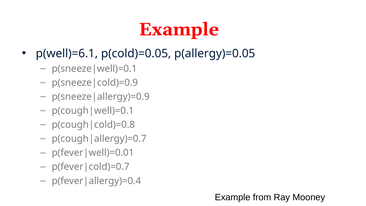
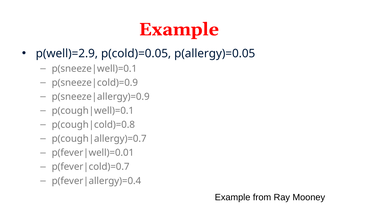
p(well)=6.1: p(well)=6.1 -> p(well)=2.9
